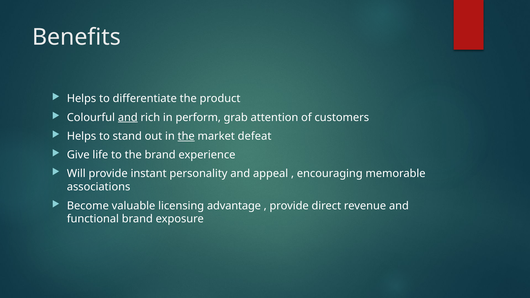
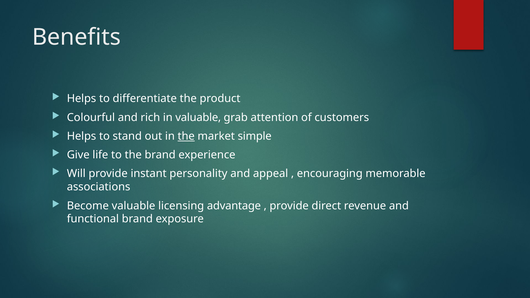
and at (128, 117) underline: present -> none
in perform: perform -> valuable
defeat: defeat -> simple
